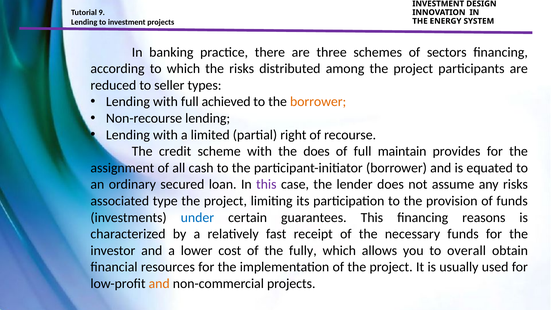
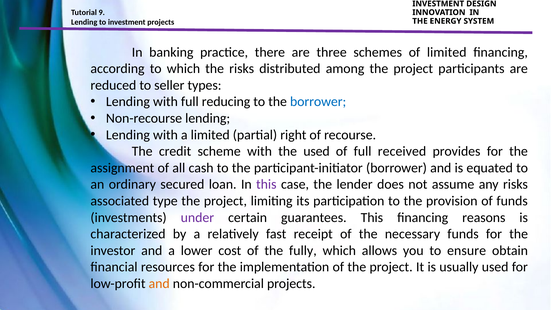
of sectors: sectors -> limited
achieved: achieved -> reducing
borrower at (318, 102) colour: orange -> blue
the does: does -> used
maintain: maintain -> received
under colour: blue -> purple
overall: overall -> ensure
